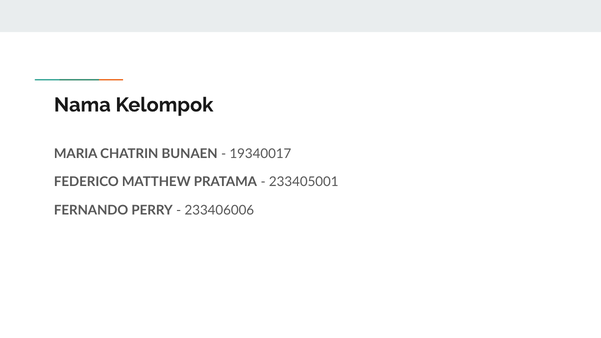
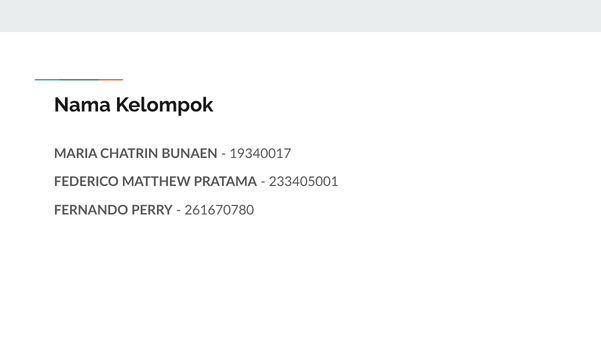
233406006: 233406006 -> 261670780
